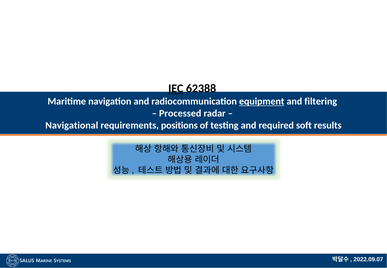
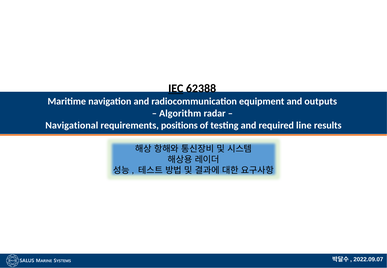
equipment underline: present -> none
filtering: filtering -> outputs
Processed: Processed -> Algorithm
soft: soft -> line
